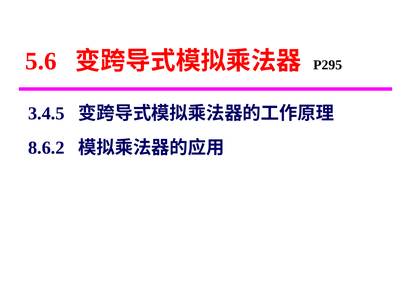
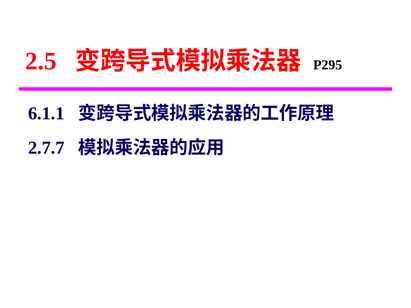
5.6: 5.6 -> 2.5
3.4.5: 3.4.5 -> 6.1.1
8.6.2: 8.6.2 -> 2.7.7
